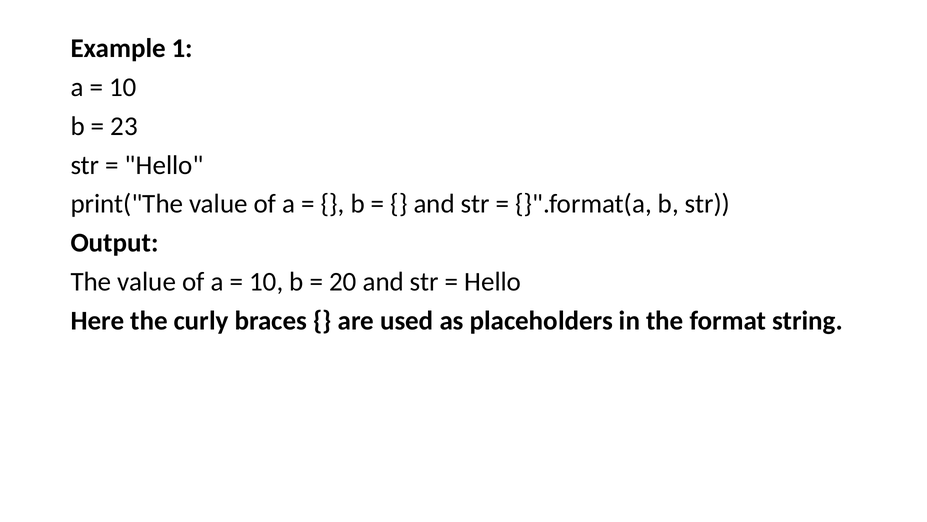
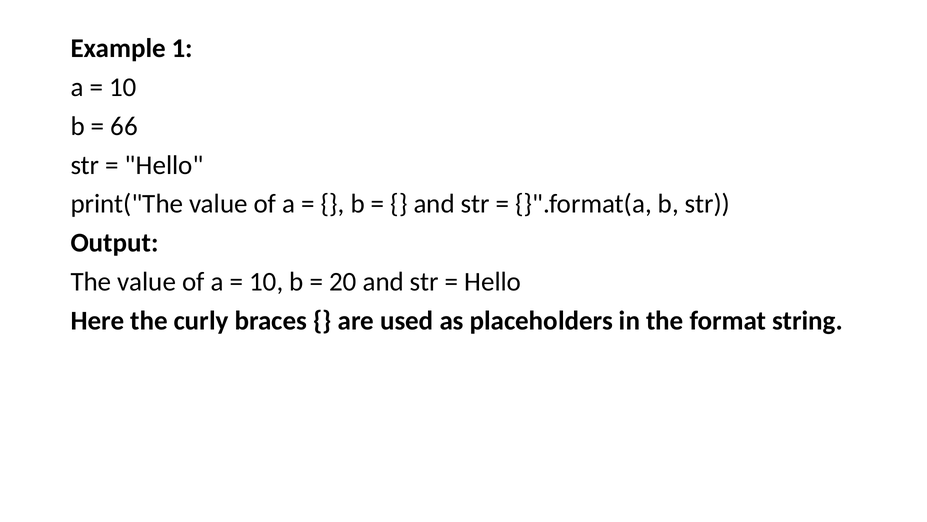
23: 23 -> 66
